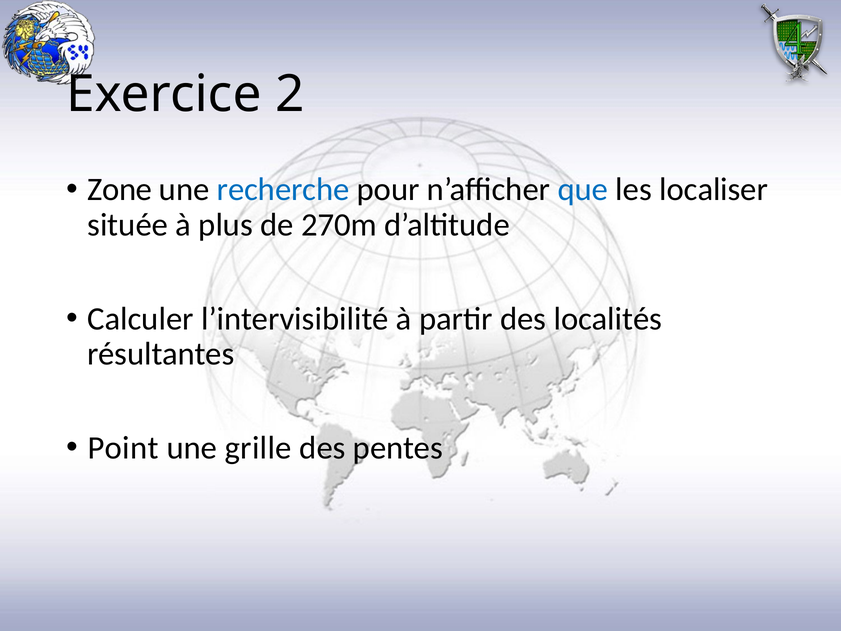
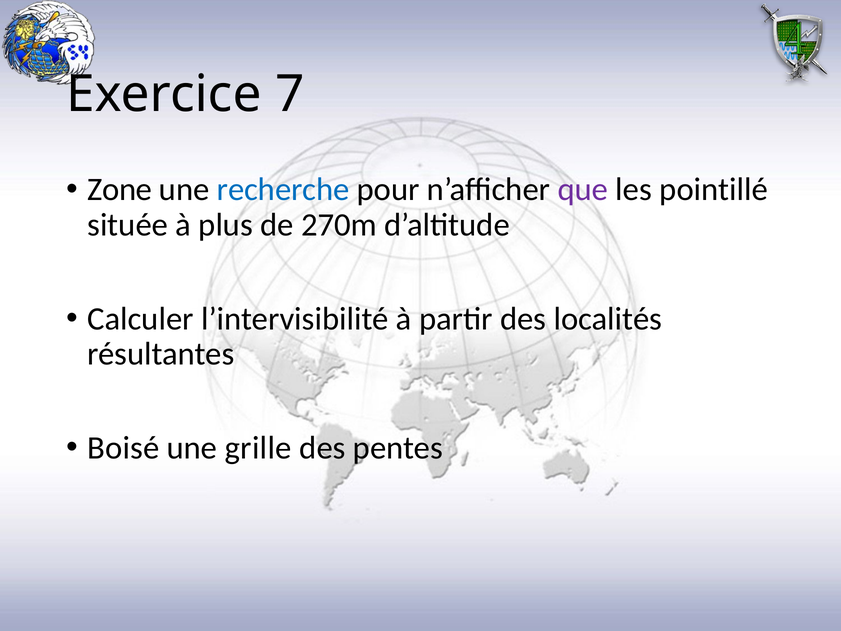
2: 2 -> 7
que colour: blue -> purple
localiser: localiser -> pointillé
Point: Point -> Boisé
